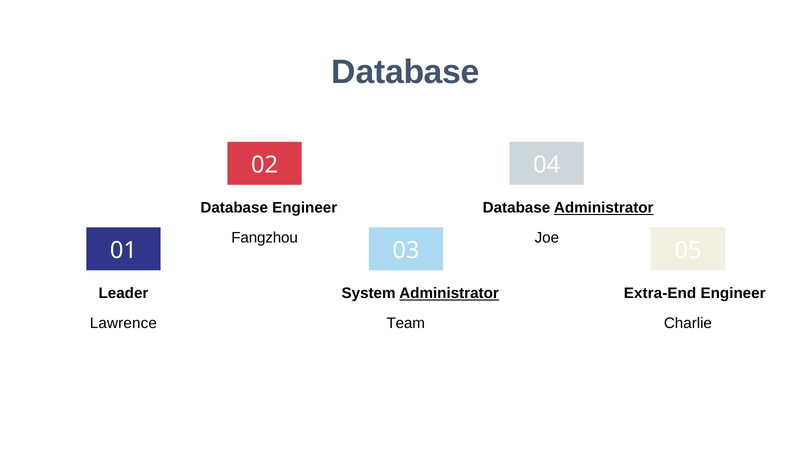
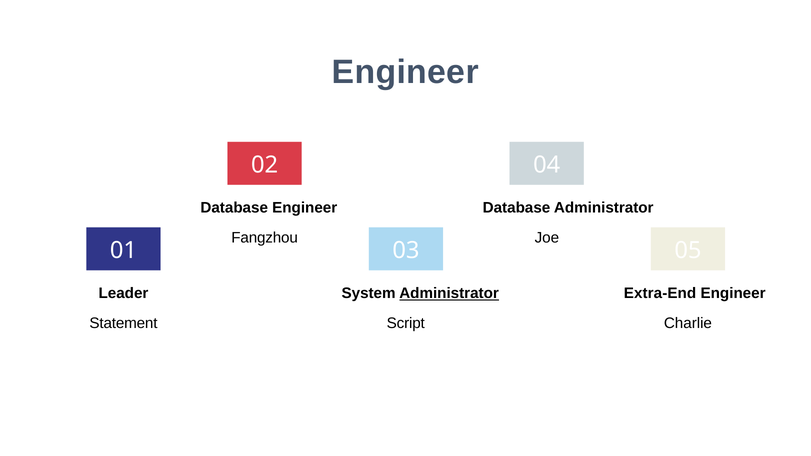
Database at (406, 72): Database -> Engineer
Administrator at (604, 208) underline: present -> none
Lawrence: Lawrence -> Statement
Team: Team -> Script
